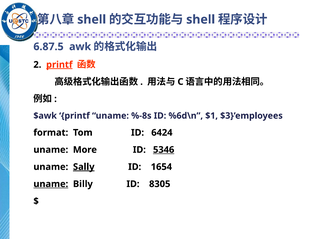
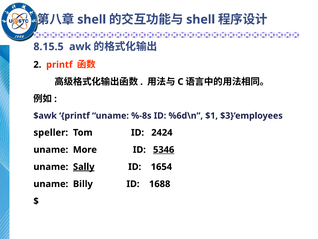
6.87.5: 6.87.5 -> 8.15.5
printf at (59, 65) underline: present -> none
format: format -> speller
6424: 6424 -> 2424
uname at (51, 184) underline: present -> none
8305: 8305 -> 1688
